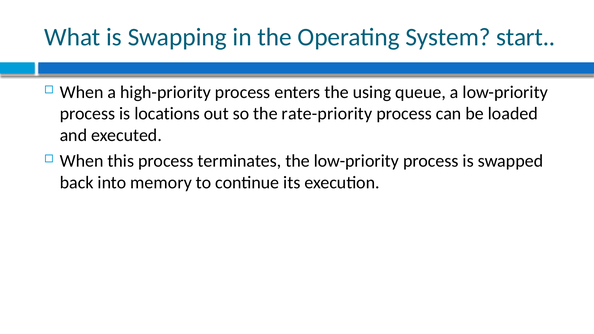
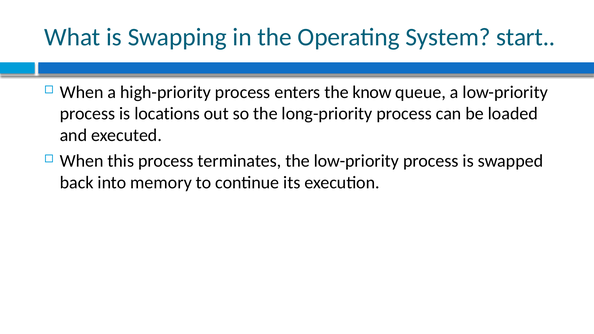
using: using -> know
rate-priority: rate-priority -> long-priority
